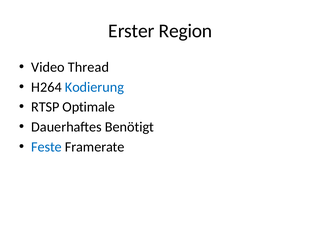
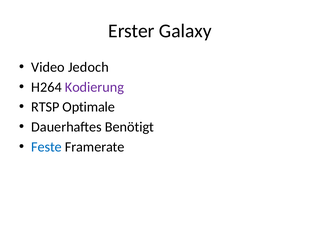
Region: Region -> Galaxy
Thread: Thread -> Jedoch
Kodierung colour: blue -> purple
